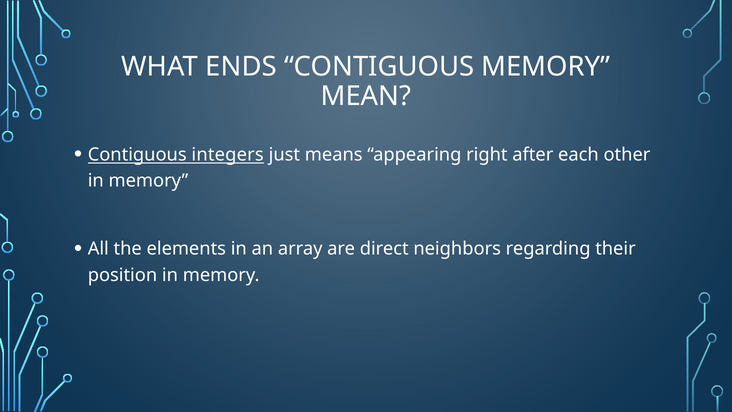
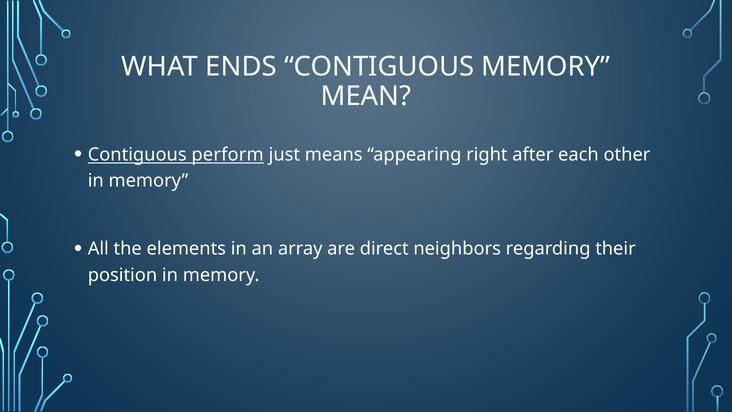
integers: integers -> perform
